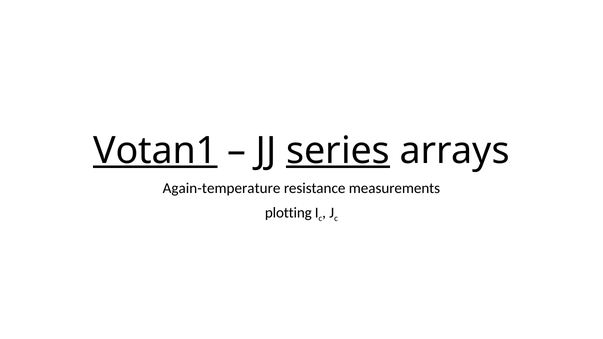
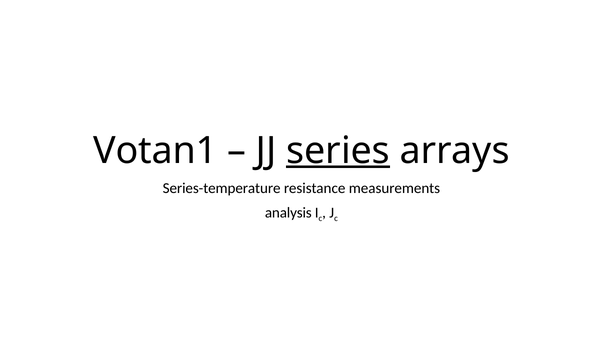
Votan1 underline: present -> none
Again-temperature: Again-temperature -> Series-temperature
plotting: plotting -> analysis
